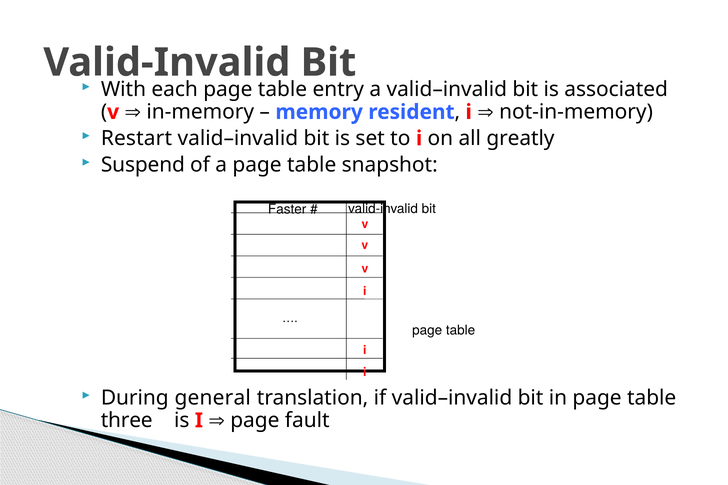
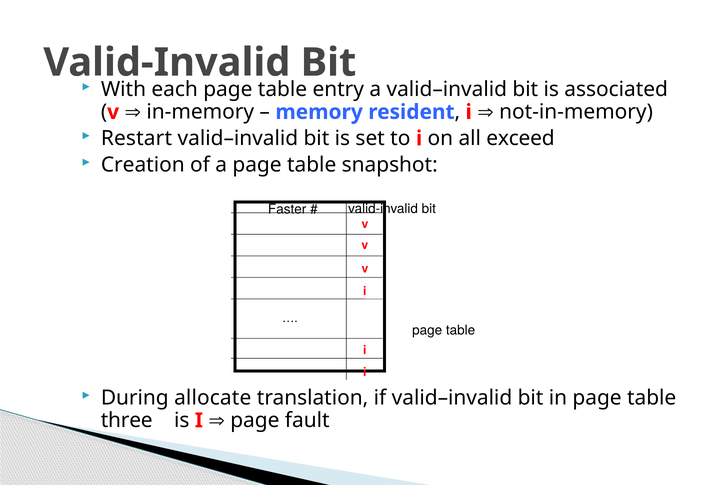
greatly: greatly -> exceed
Suspend: Suspend -> Creation
general: general -> allocate
